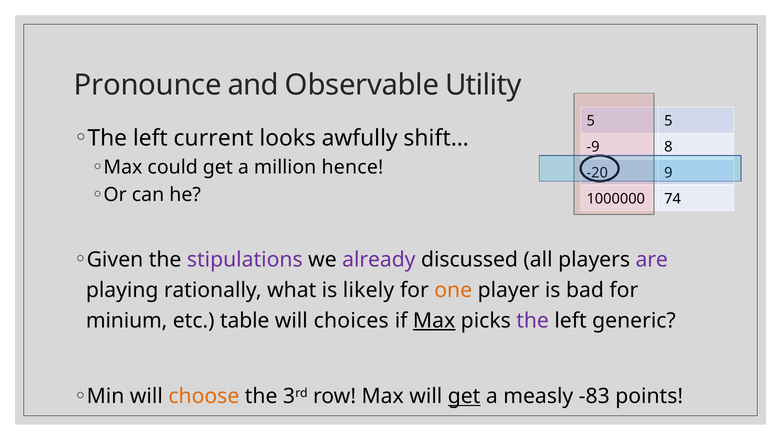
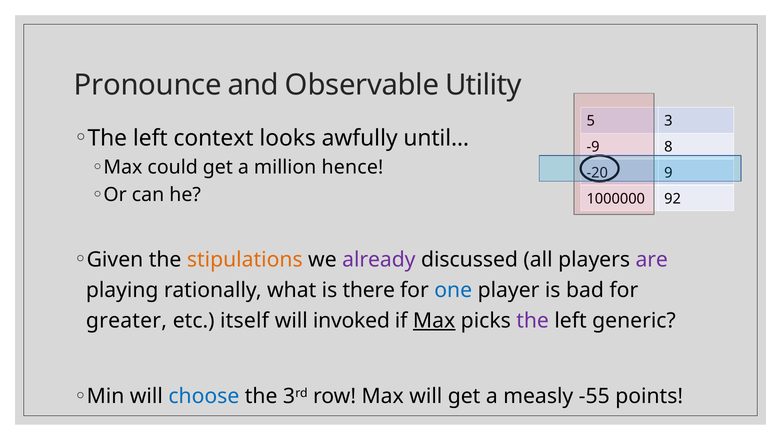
5 at (668, 121): 5 -> 3
current: current -> context
shift…: shift… -> until…
74: 74 -> 92
stipulations colour: purple -> orange
likely: likely -> there
one colour: orange -> blue
minium: minium -> greater
table: table -> itself
choices: choices -> invoked
choose colour: orange -> blue
get at (464, 396) underline: present -> none
-83: -83 -> -55
